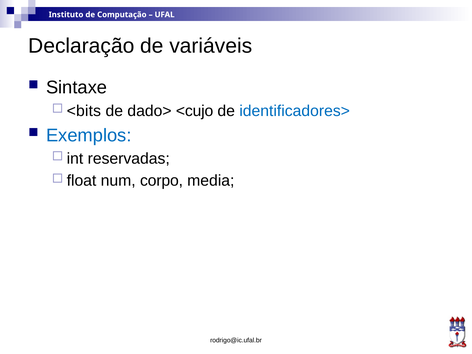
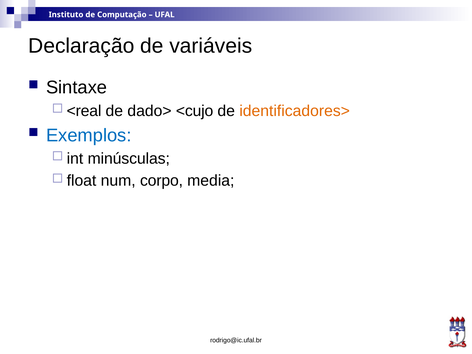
<bits: <bits -> <real
identificadores> colour: blue -> orange
reservadas: reservadas -> minúsculas
